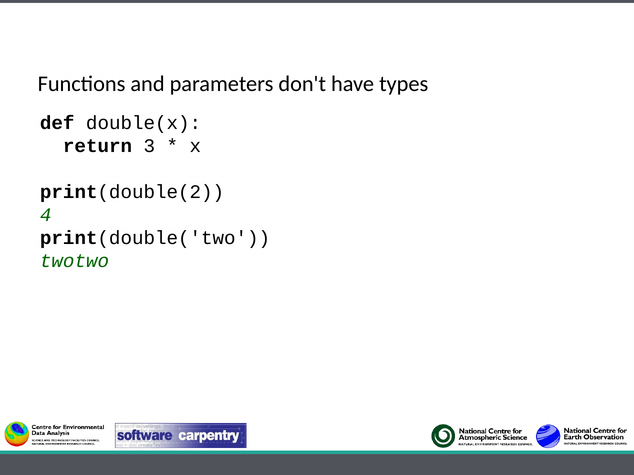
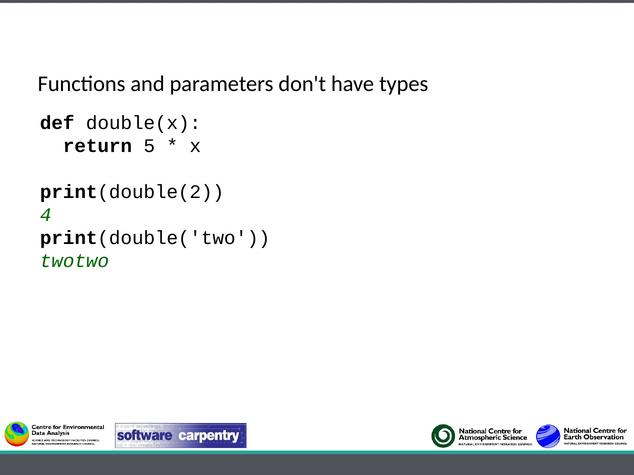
3: 3 -> 5
